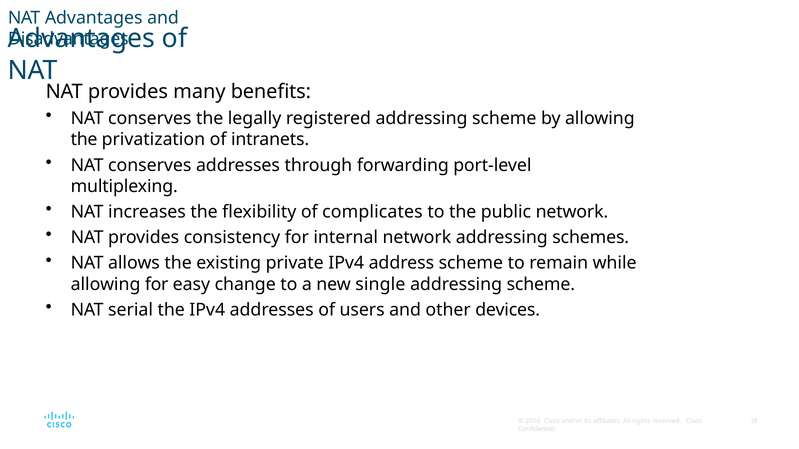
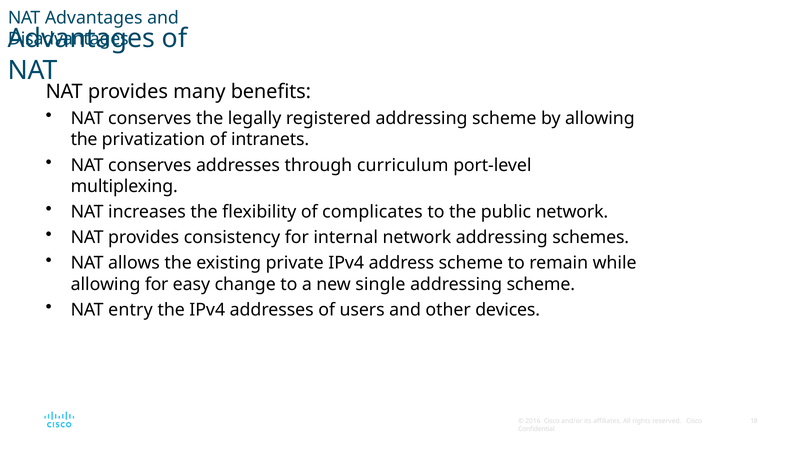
forwarding: forwarding -> curriculum
serial: serial -> entry
